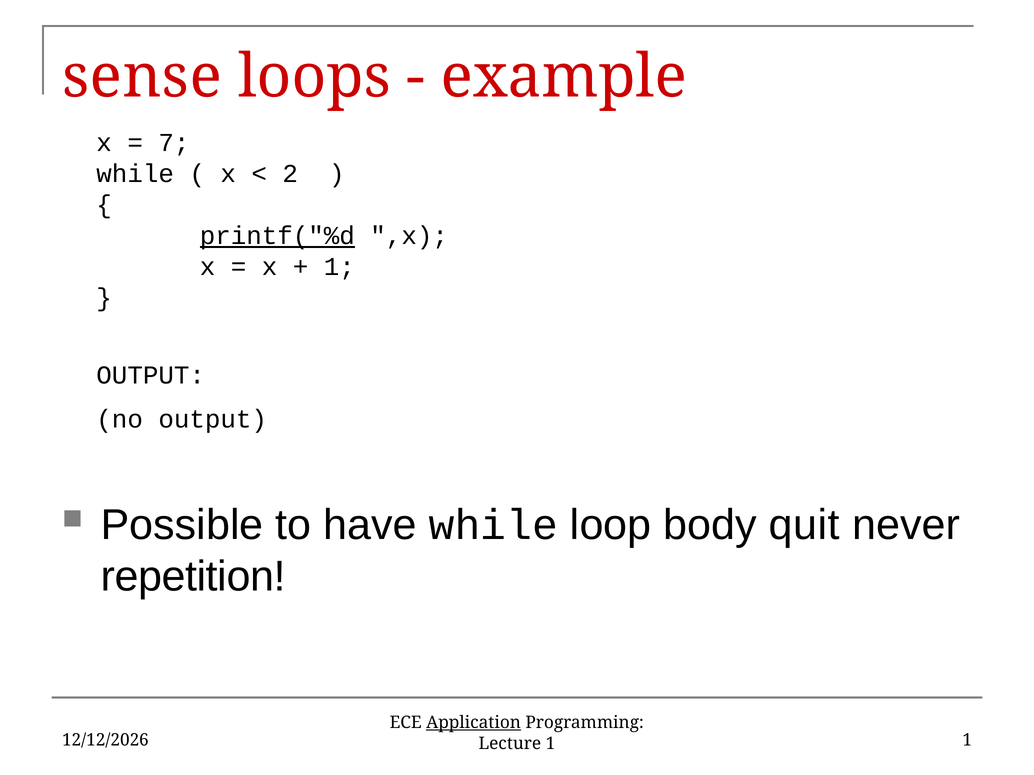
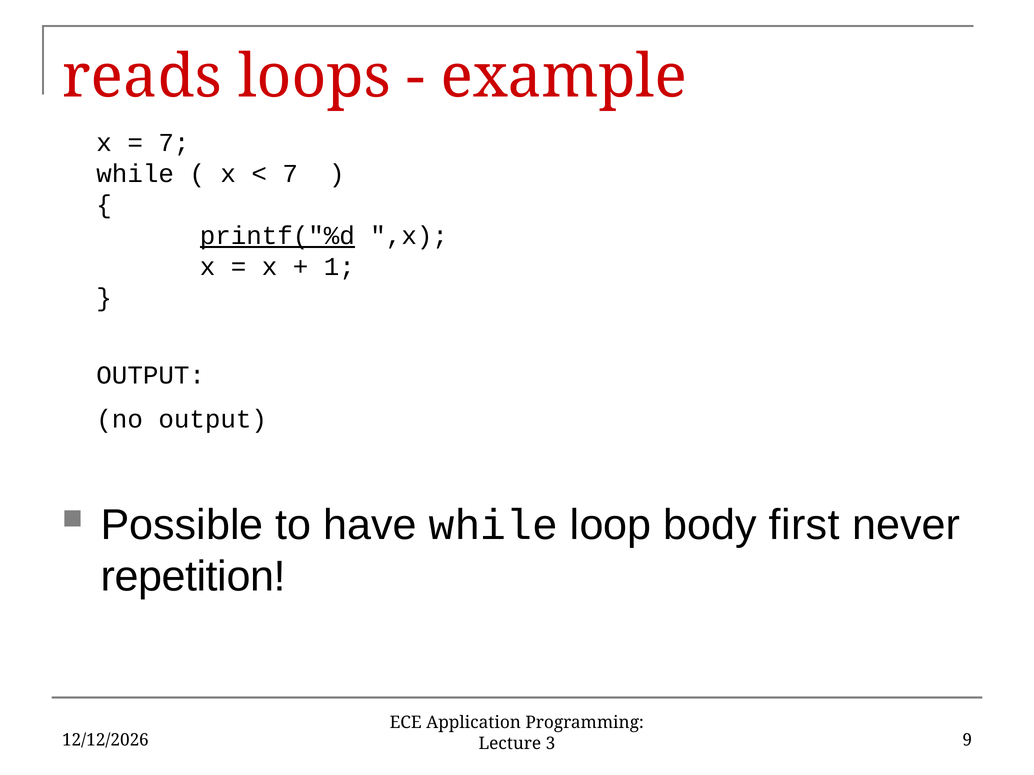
sense: sense -> reads
2 at (290, 174): 2 -> 7
quit: quit -> first
Application underline: present -> none
1 at (967, 741): 1 -> 9
Lecture 1: 1 -> 3
